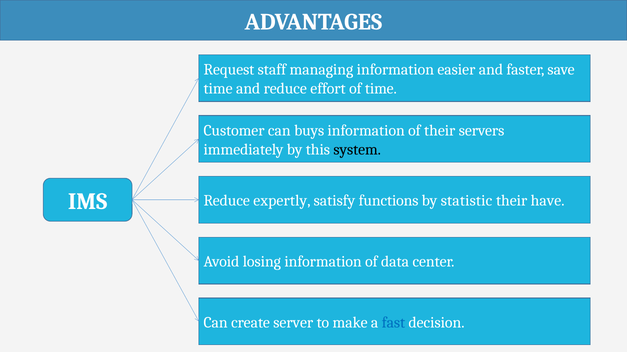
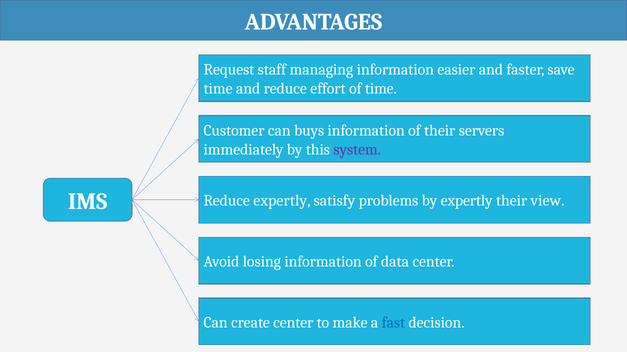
system colour: black -> purple
functions: functions -> problems
by statistic: statistic -> expertly
have: have -> view
create server: server -> center
